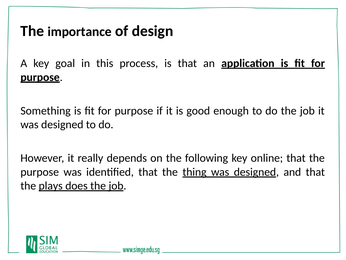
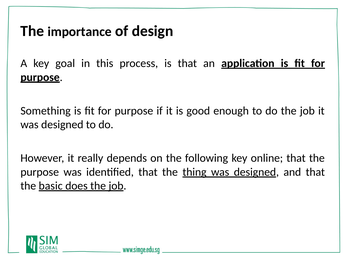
plays: plays -> basic
